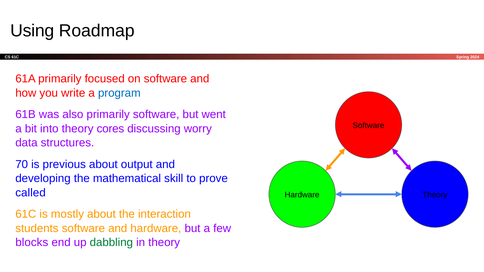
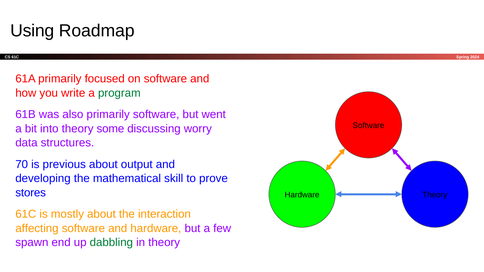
program colour: blue -> green
cores: cores -> some
called: called -> stores
students: students -> affecting
blocks: blocks -> spawn
